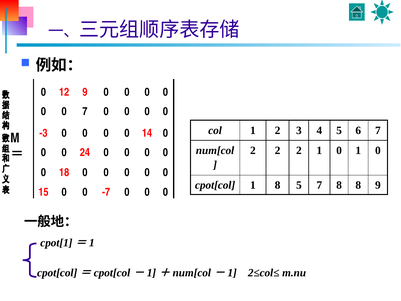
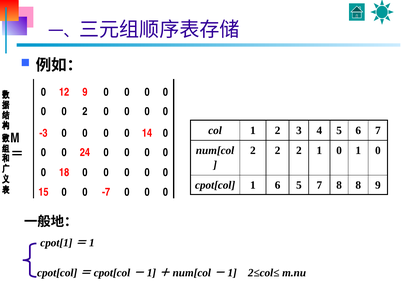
0 7: 7 -> 2
1 8: 8 -> 6
